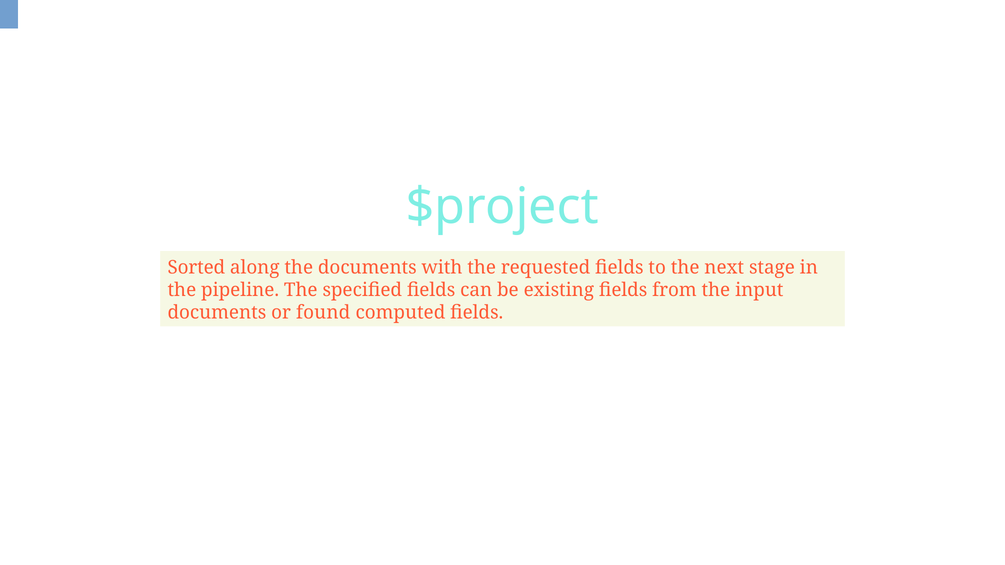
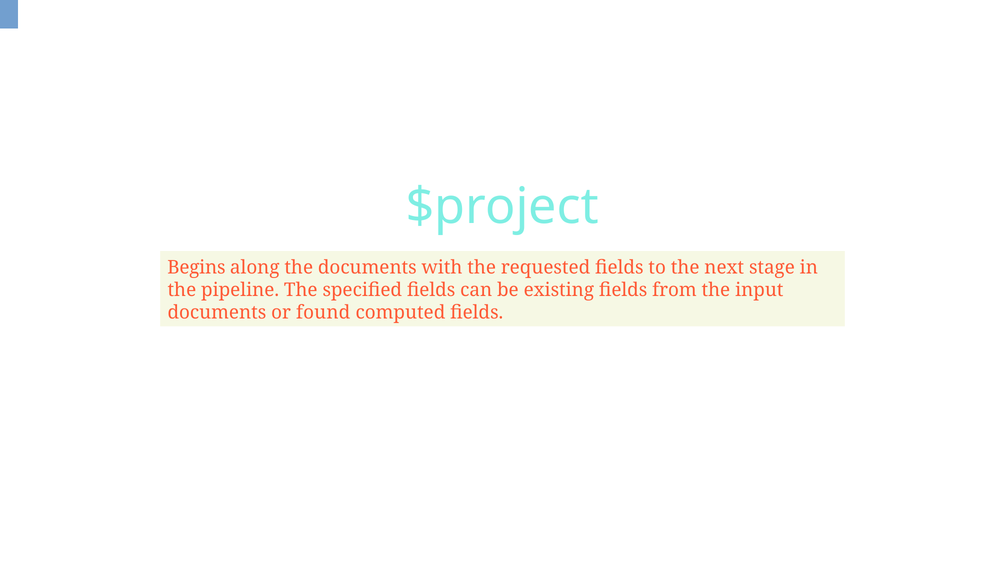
Sorted: Sorted -> Begins
